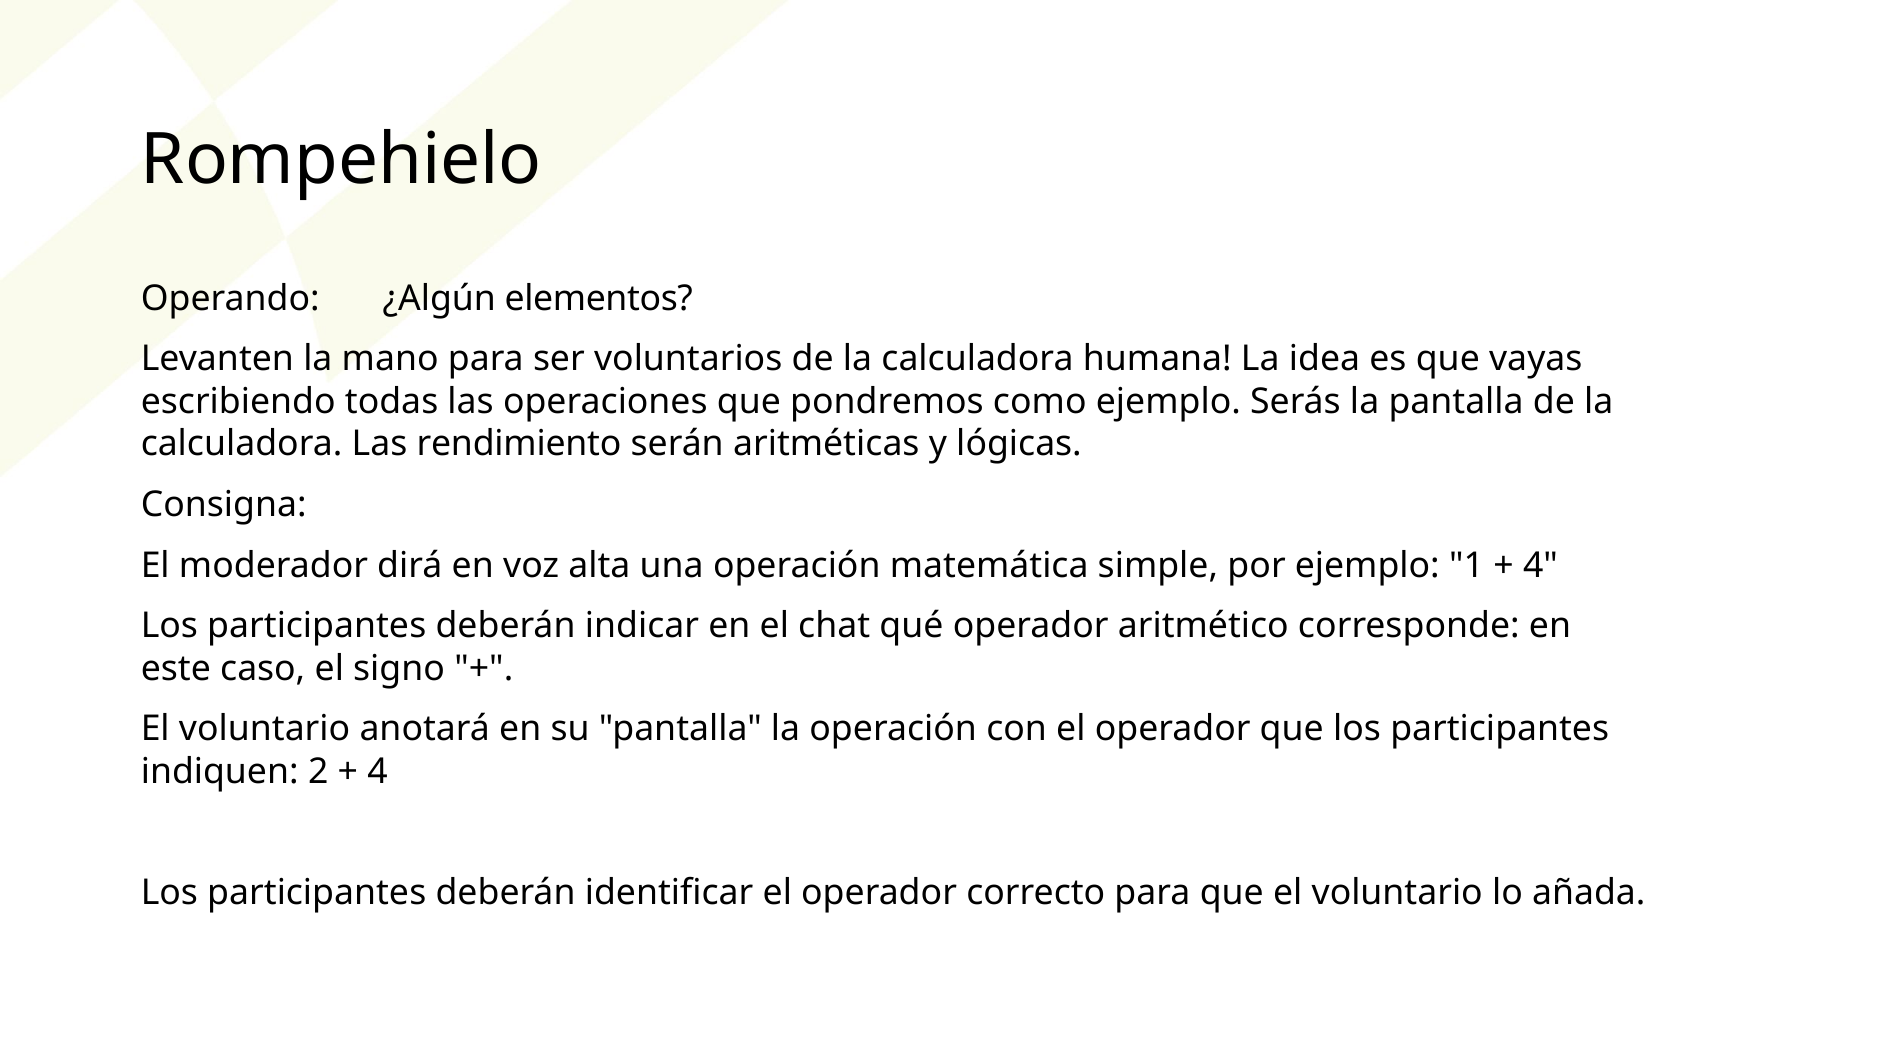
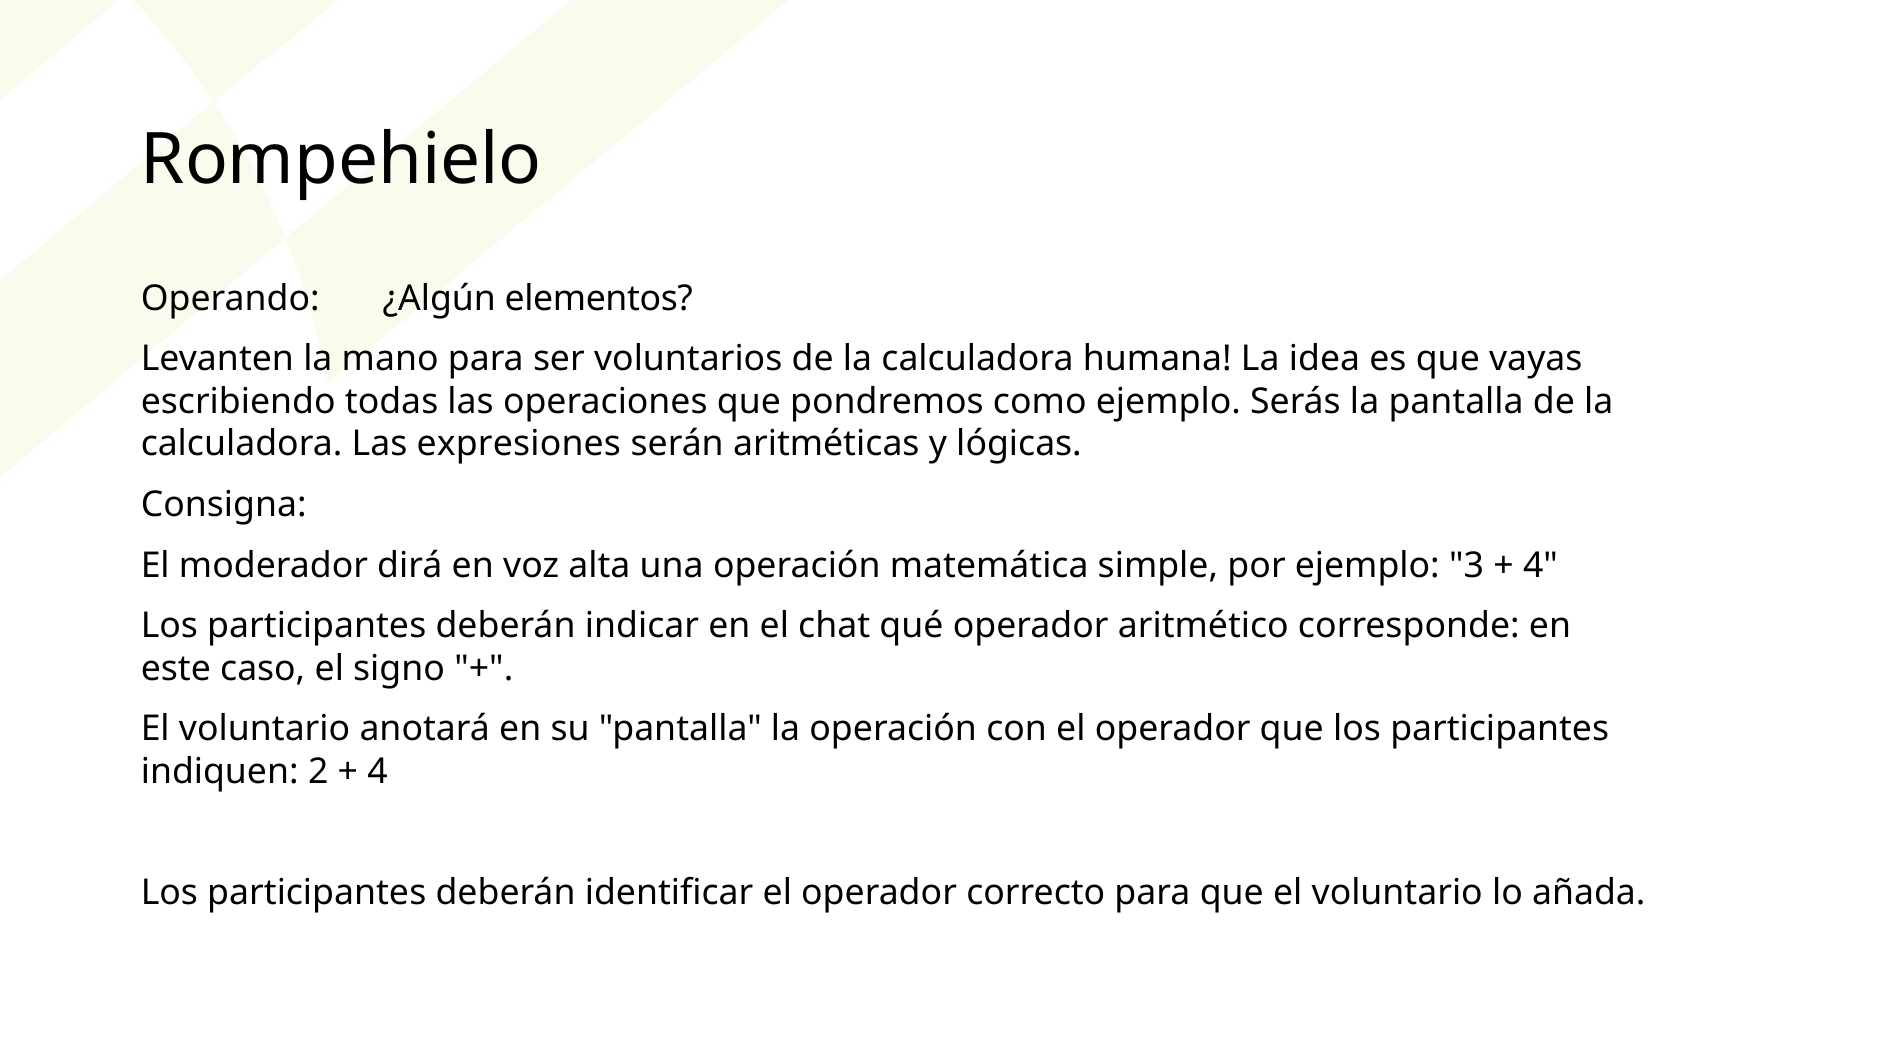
rendimiento: rendimiento -> expresiones
1: 1 -> 3
